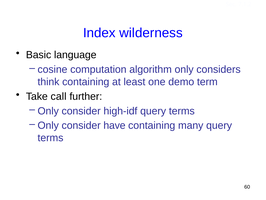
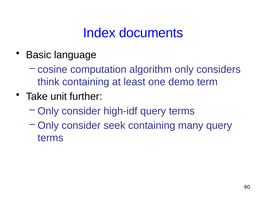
wilderness: wilderness -> documents
call: call -> unit
have: have -> seek
